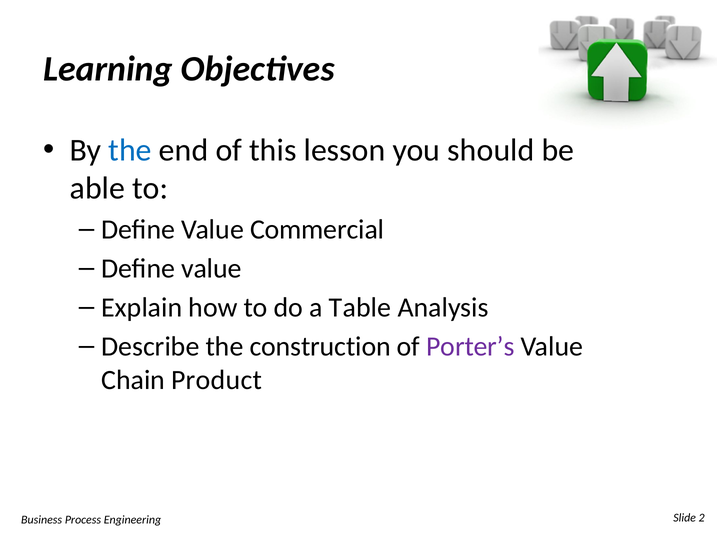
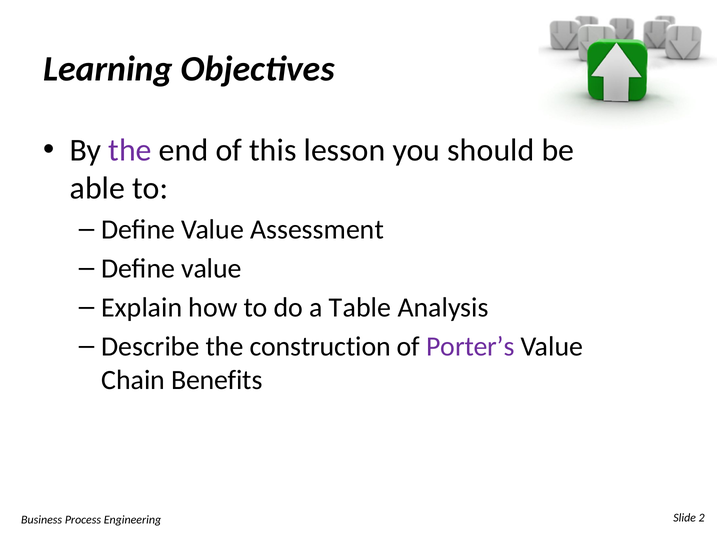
the at (130, 150) colour: blue -> purple
Commercial: Commercial -> Assessment
Product: Product -> Benefits
